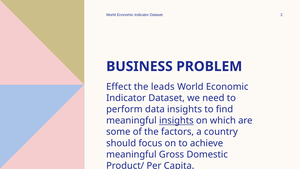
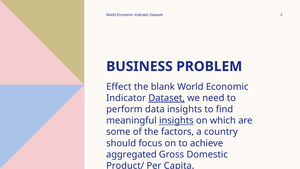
leads: leads -> blank
Dataset at (167, 98) underline: none -> present
meaningful at (131, 154): meaningful -> aggregated
